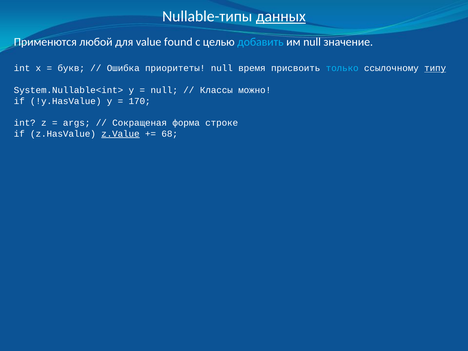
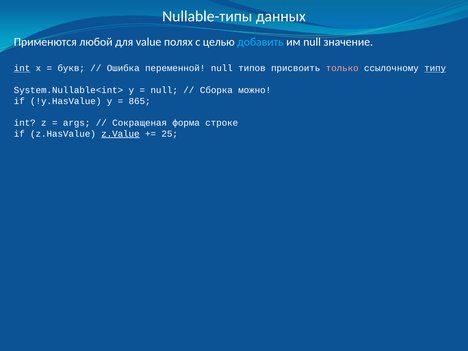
данных underline: present -> none
found: found -> полях
int at (22, 68) underline: none -> present
приоритеты: приоритеты -> переменной
время: время -> типов
только colour: light blue -> pink
Классы: Классы -> Сборка
170: 170 -> 865
68: 68 -> 25
